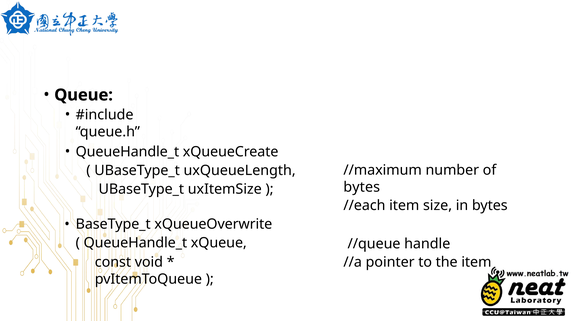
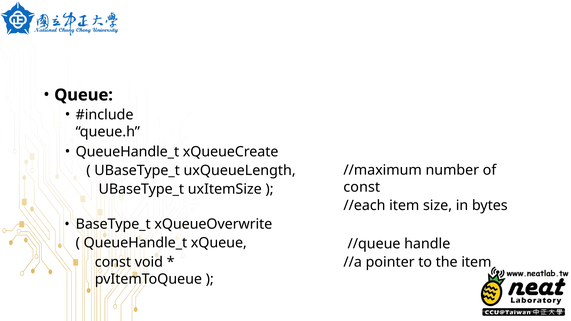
bytes at (362, 187): bytes -> const
